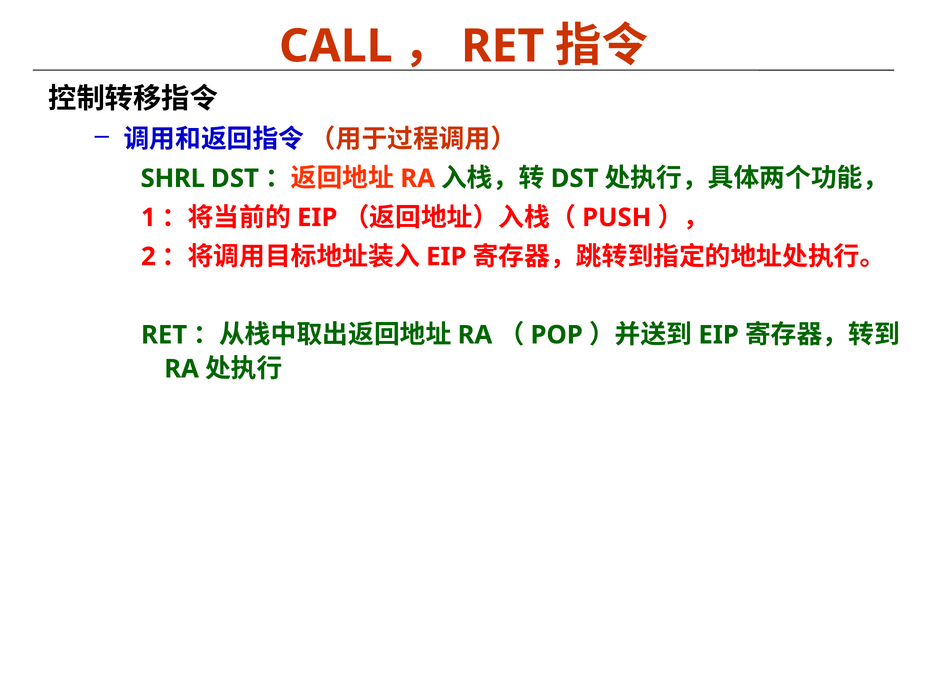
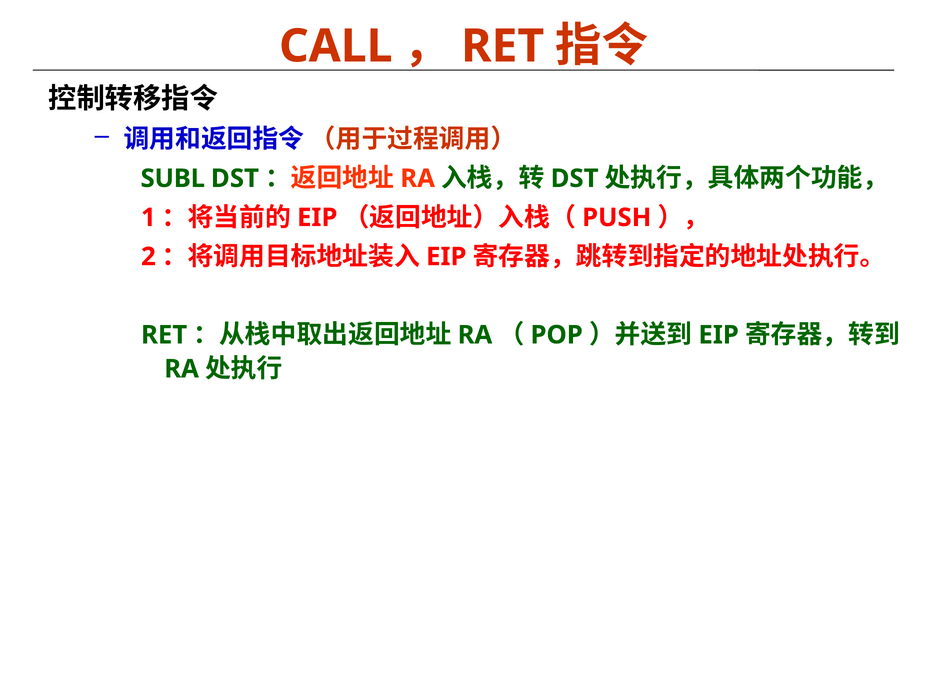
SHRL: SHRL -> SUBL
